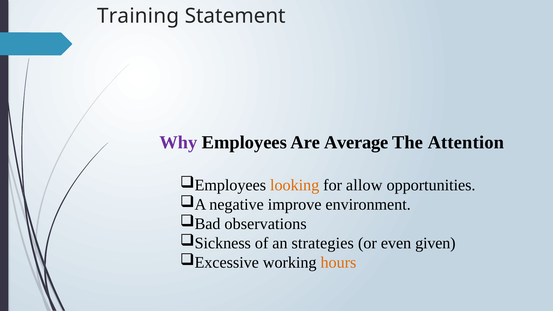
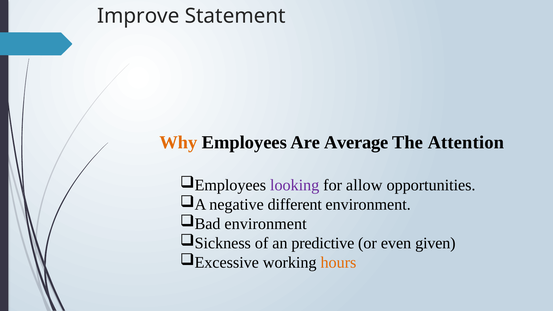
Training: Training -> Improve
Why colour: purple -> orange
looking colour: orange -> purple
improve: improve -> different
observations at (266, 224): observations -> environment
strategies: strategies -> predictive
